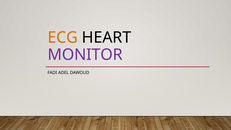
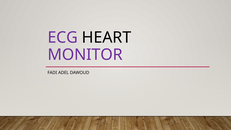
ECG colour: orange -> purple
